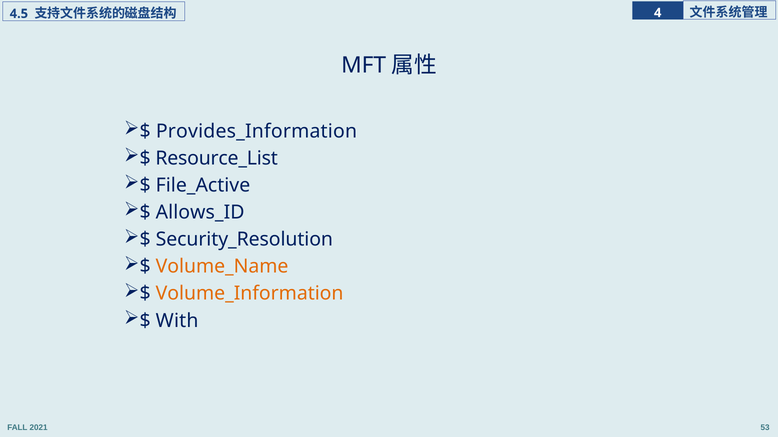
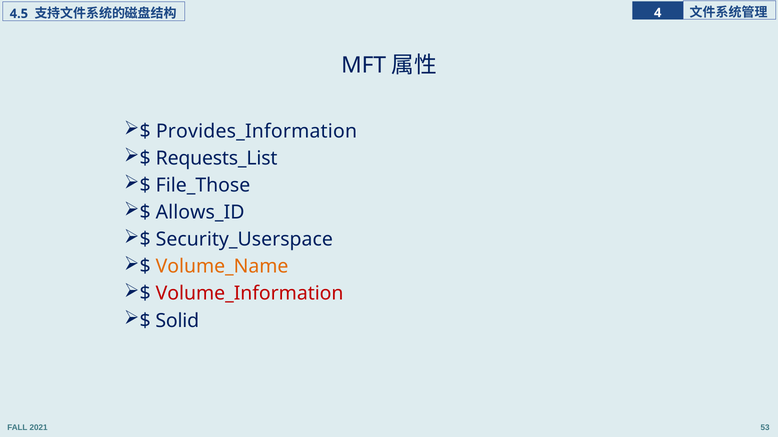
Resource_List: Resource_List -> Requests_List
File_Active: File_Active -> File_Those
Security_Resolution: Security_Resolution -> Security_Userspace
Volume_Information colour: orange -> red
With: With -> Solid
